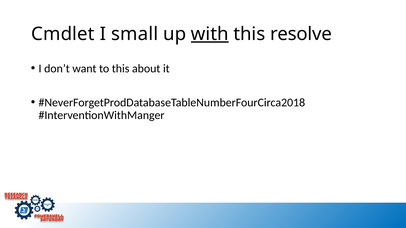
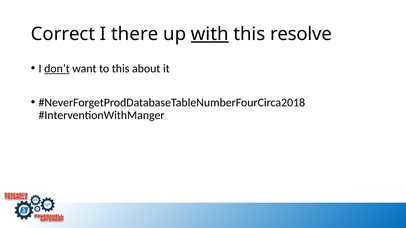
Cmdlet: Cmdlet -> Correct
small: small -> there
don’t underline: none -> present
